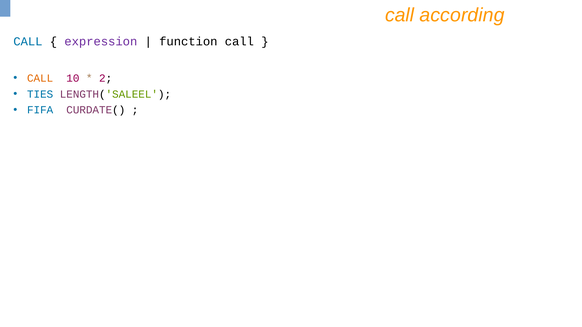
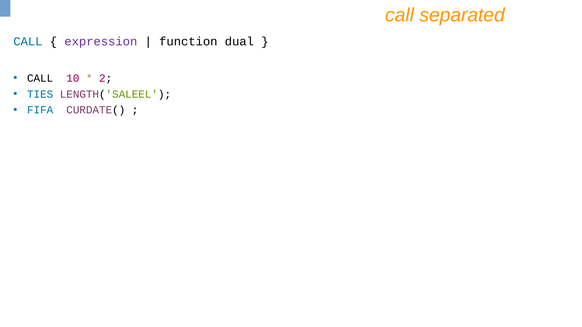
according: according -> separated
function call: call -> dual
CALL at (40, 78) colour: orange -> black
